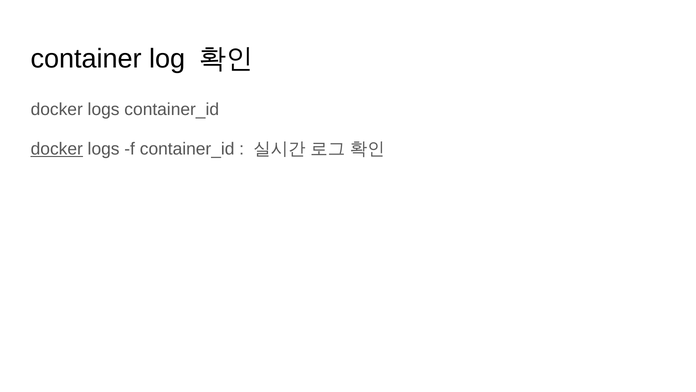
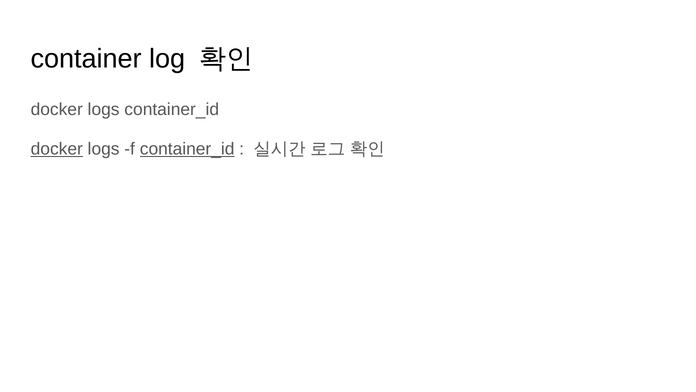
container_id at (187, 149) underline: none -> present
